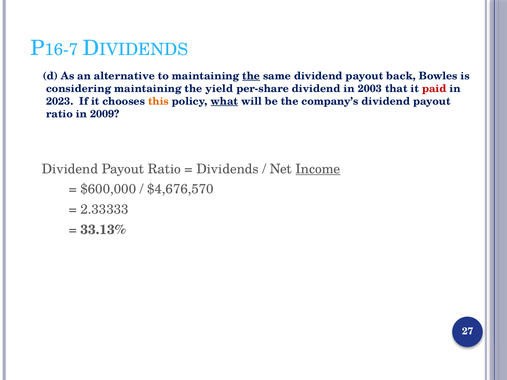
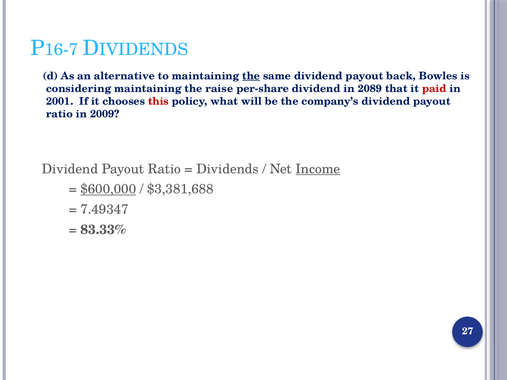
yield: yield -> raise
2003: 2003 -> 2089
2023: 2023 -> 2001
this colour: orange -> red
what underline: present -> none
$600,000 underline: none -> present
$4,676,570: $4,676,570 -> $3,381,688
2.33333: 2.33333 -> 7.49347
33.13%: 33.13% -> 83.33%
